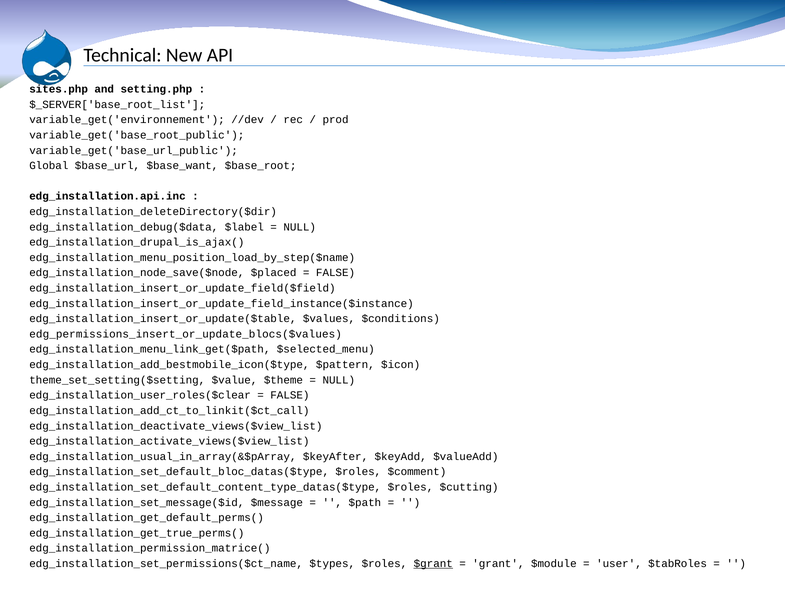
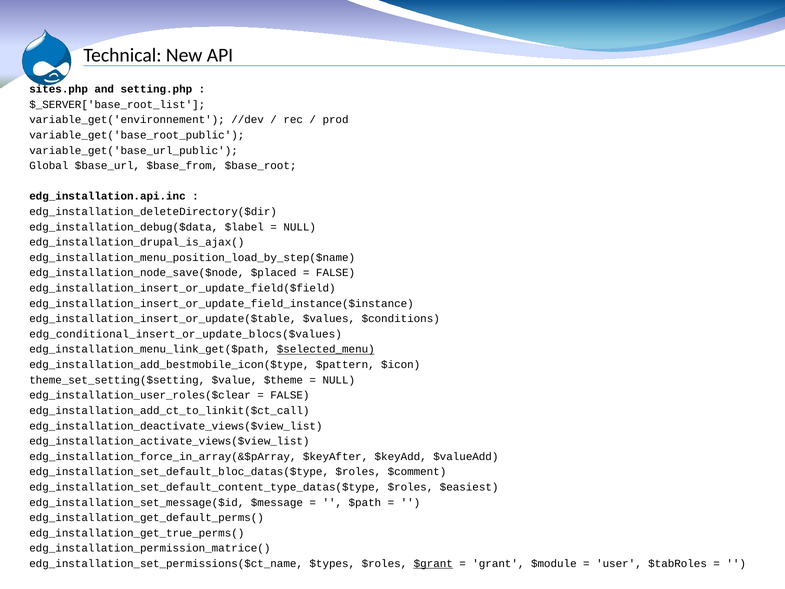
$base_want: $base_want -> $base_from
edg_permissions_insert_or_update_blocs($values: edg_permissions_insert_or_update_blocs($values -> edg_conditional_insert_or_update_blocs($values
$selected_menu underline: none -> present
edg_installation_usual_in_array(&$pArray: edg_installation_usual_in_array(&$pArray -> edg_installation_force_in_array(&$pArray
$cutting: $cutting -> $easiest
